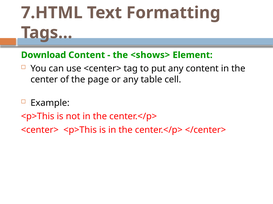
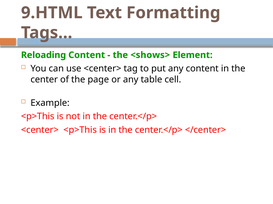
7.HTML: 7.HTML -> 9.HTML
Download: Download -> Reloading
